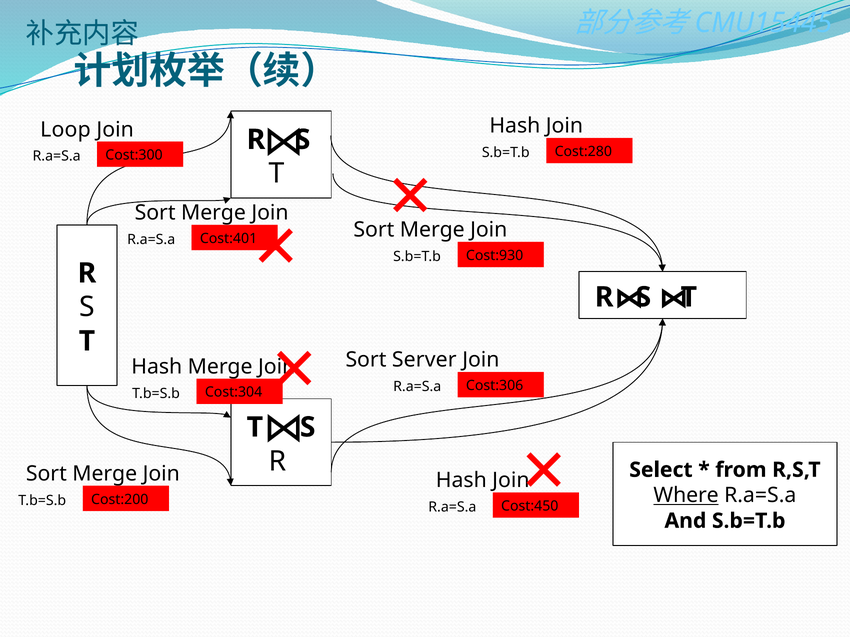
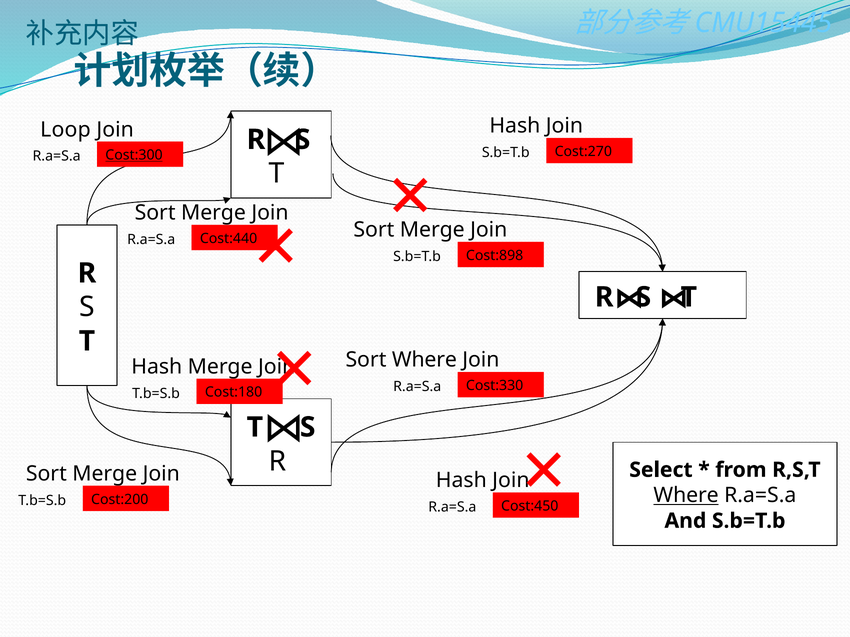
Cost:280: Cost:280 -> Cost:270
Cost:300 underline: none -> present
Cost:401: Cost:401 -> Cost:440
Cost:930: Cost:930 -> Cost:898
Sort Server: Server -> Where
Cost:306: Cost:306 -> Cost:330
Cost:304: Cost:304 -> Cost:180
